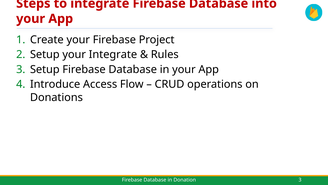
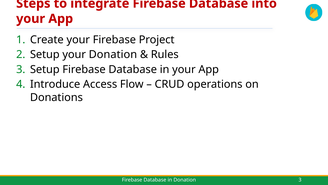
your Integrate: Integrate -> Donation
